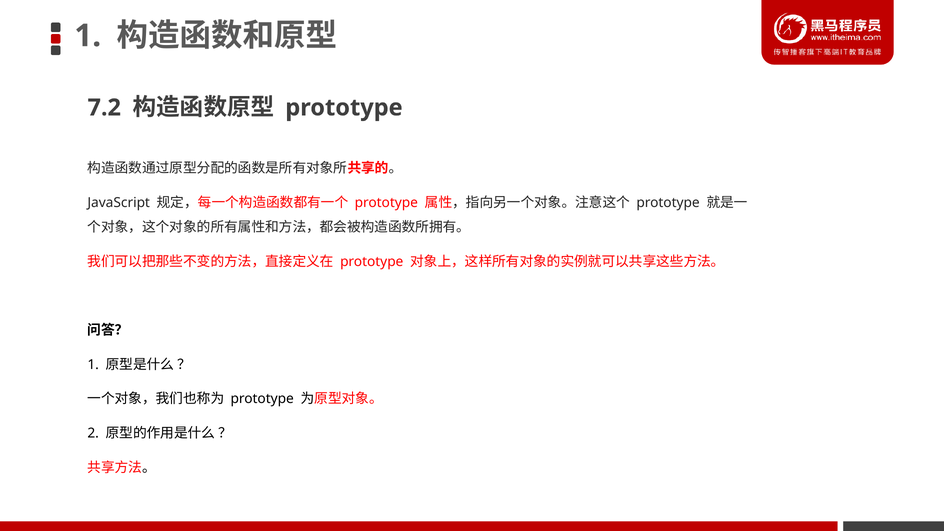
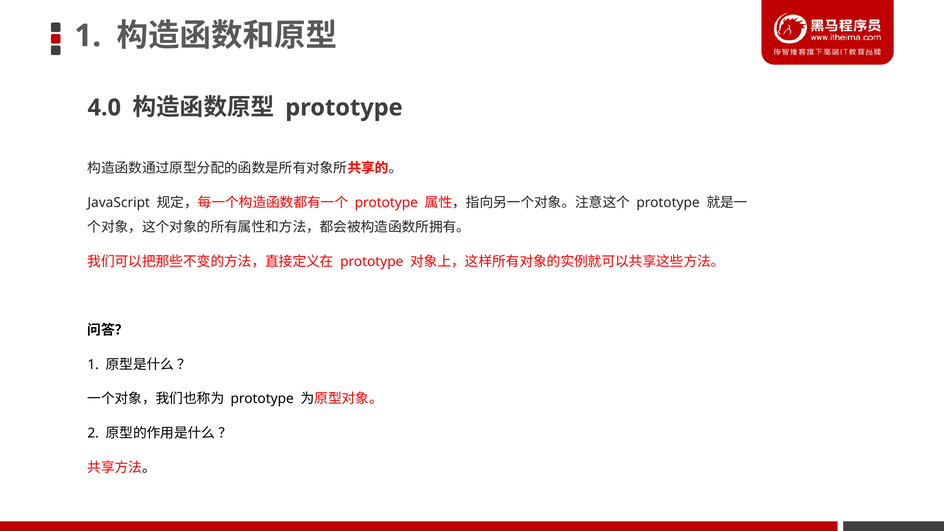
7.2: 7.2 -> 4.0
